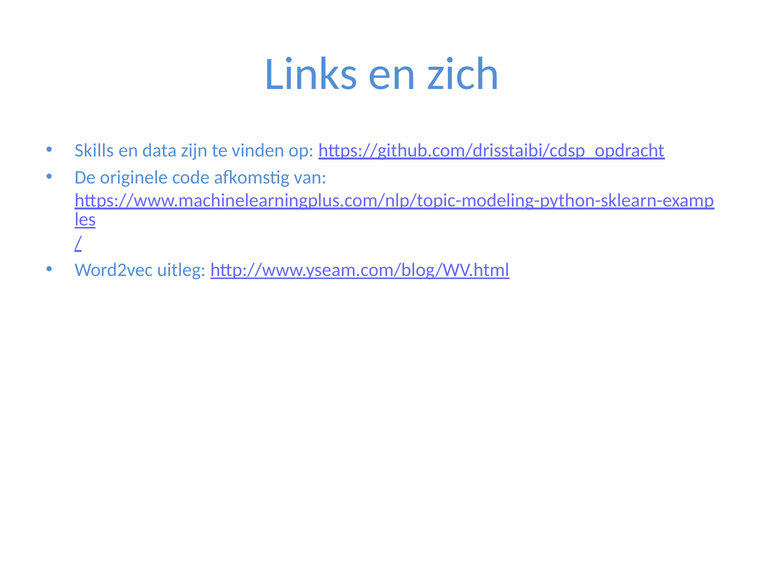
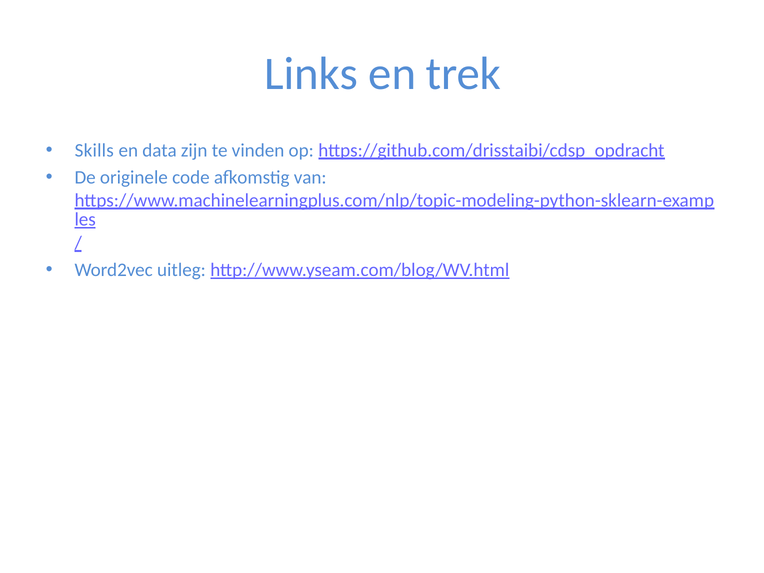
zich: zich -> trek
